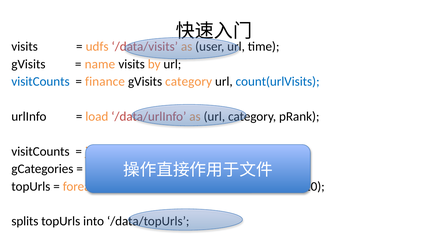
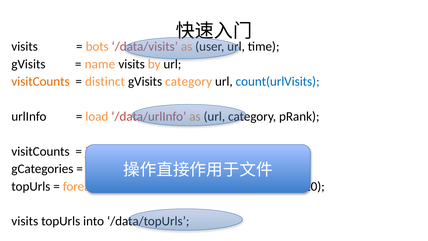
udfs: udfs -> bots
visitCounts at (41, 81) colour: blue -> orange
finance: finance -> distinct
splits at (25, 221): splits -> visits
